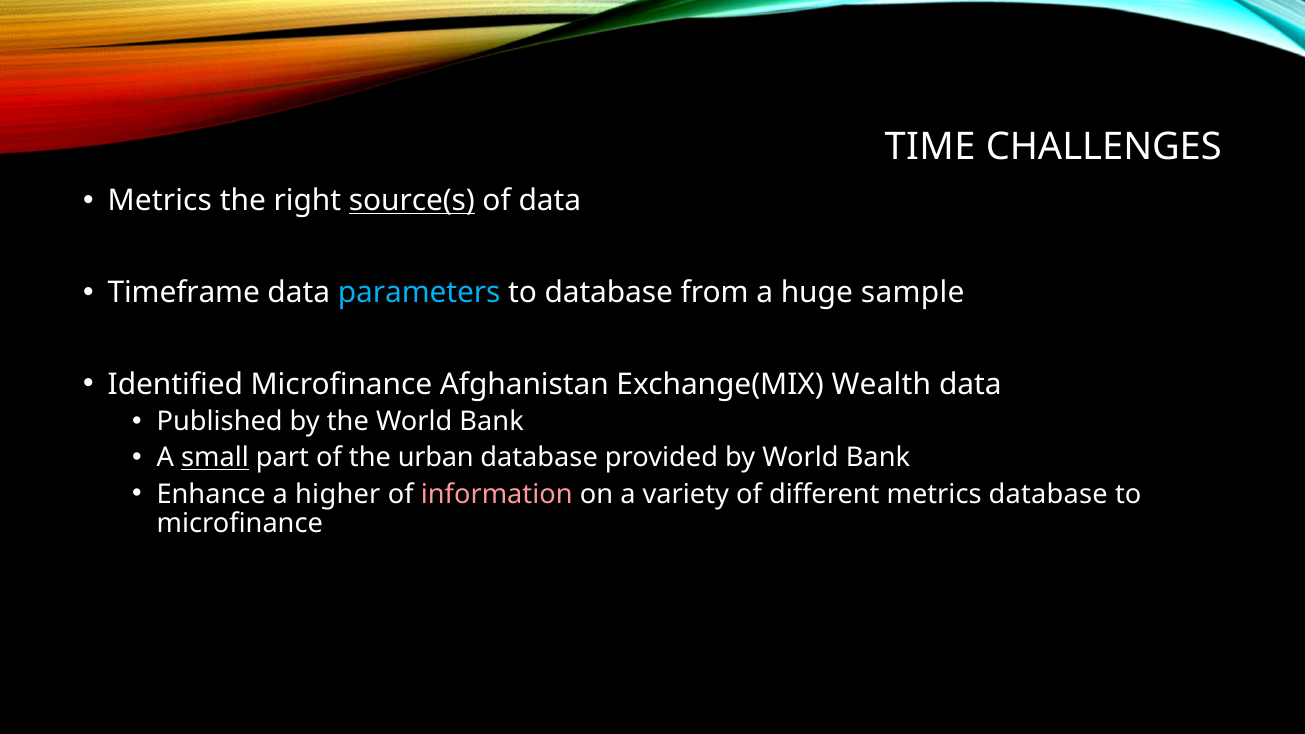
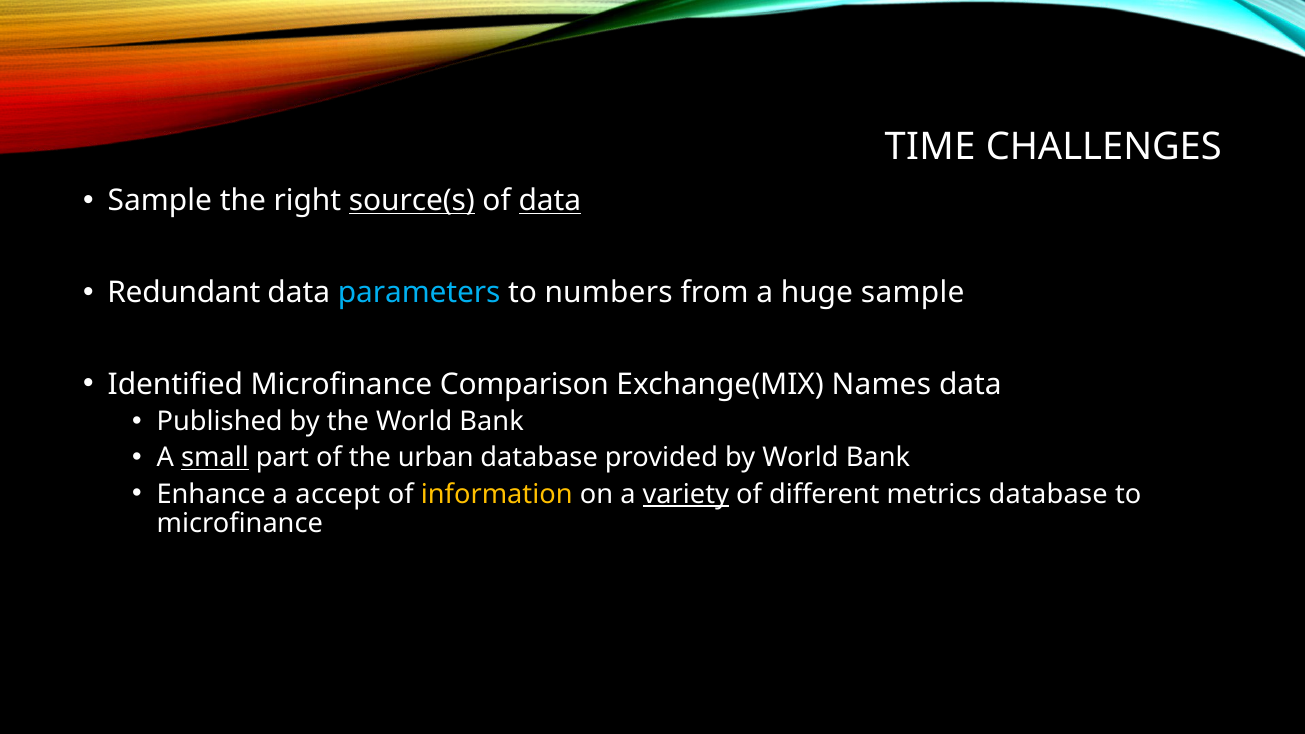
Metrics at (160, 201): Metrics -> Sample
data at (550, 201) underline: none -> present
Timeframe: Timeframe -> Redundant
to database: database -> numbers
Afghanistan: Afghanistan -> Comparison
Wealth: Wealth -> Names
higher: higher -> accept
information colour: pink -> yellow
variety underline: none -> present
